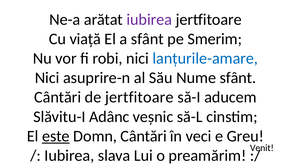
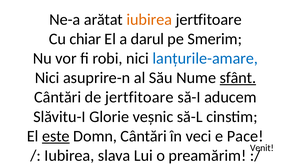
iubirea at (149, 19) colour: purple -> orange
viață: viață -> chiar
a sfânt: sfânt -> darul
sfânt at (238, 78) underline: none -> present
Adânc: Adânc -> Glorie
Greu: Greu -> Pace
